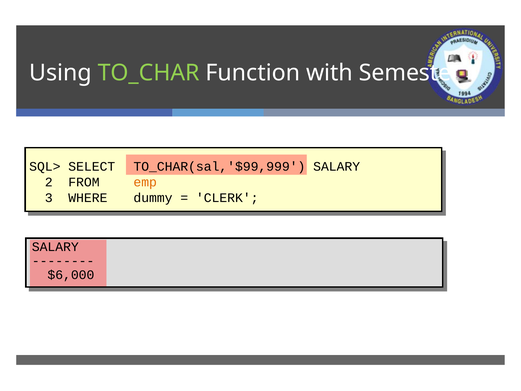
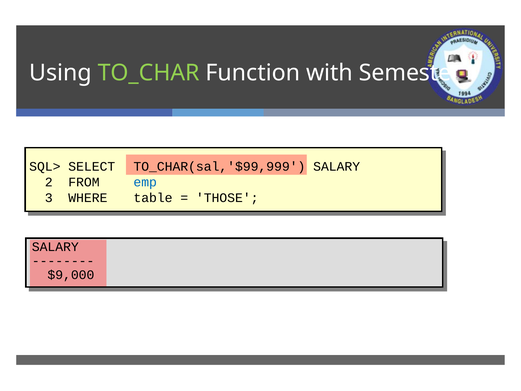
emp colour: orange -> blue
dummy: dummy -> table
CLERK: CLERK -> THOSE
$6,000: $6,000 -> $9,000
